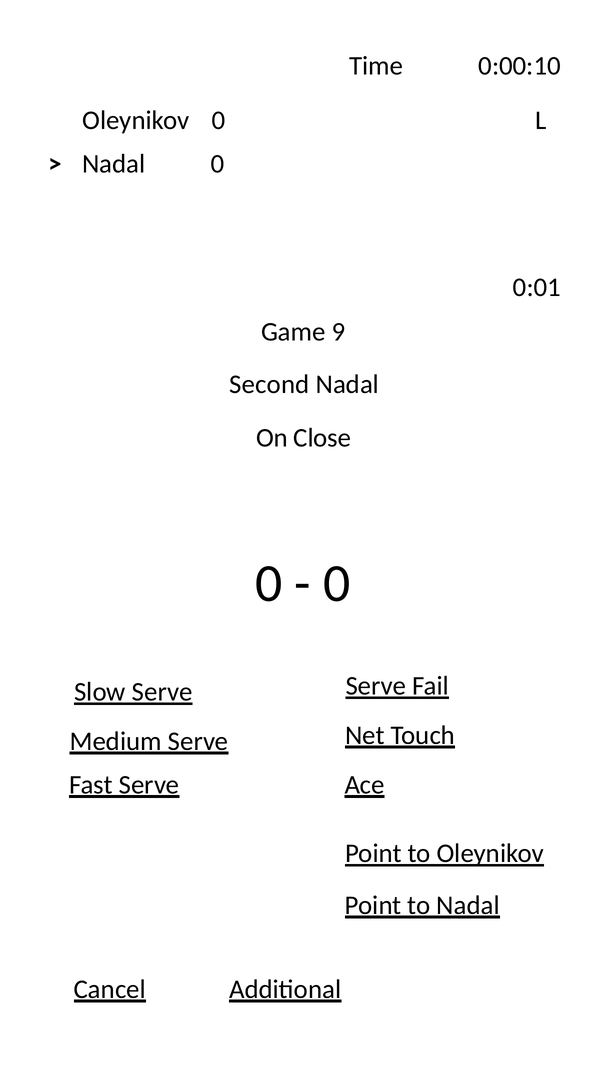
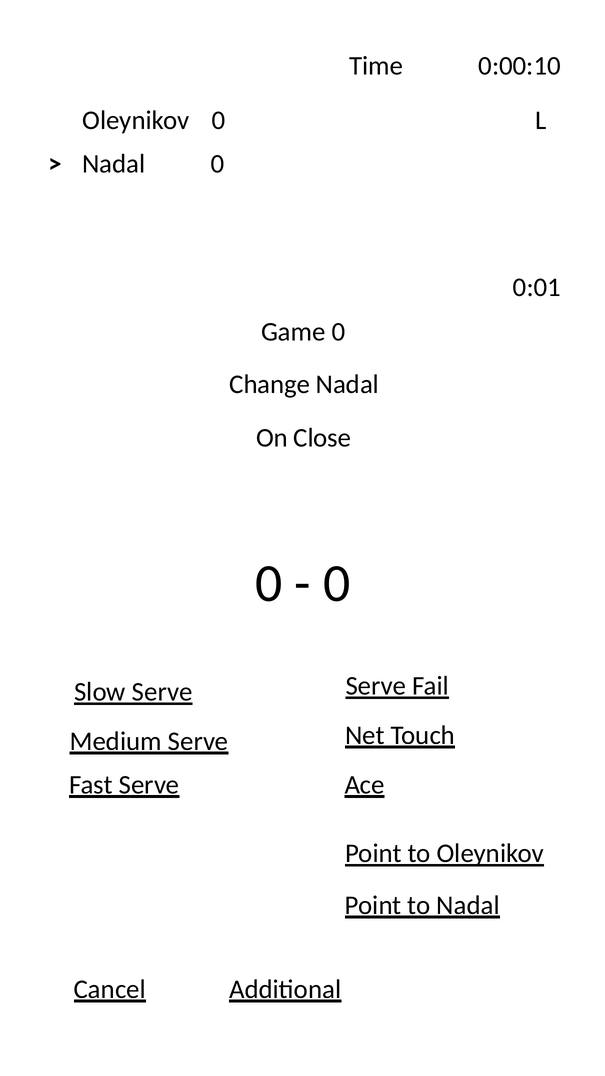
Game 9: 9 -> 0
Second: Second -> Change
